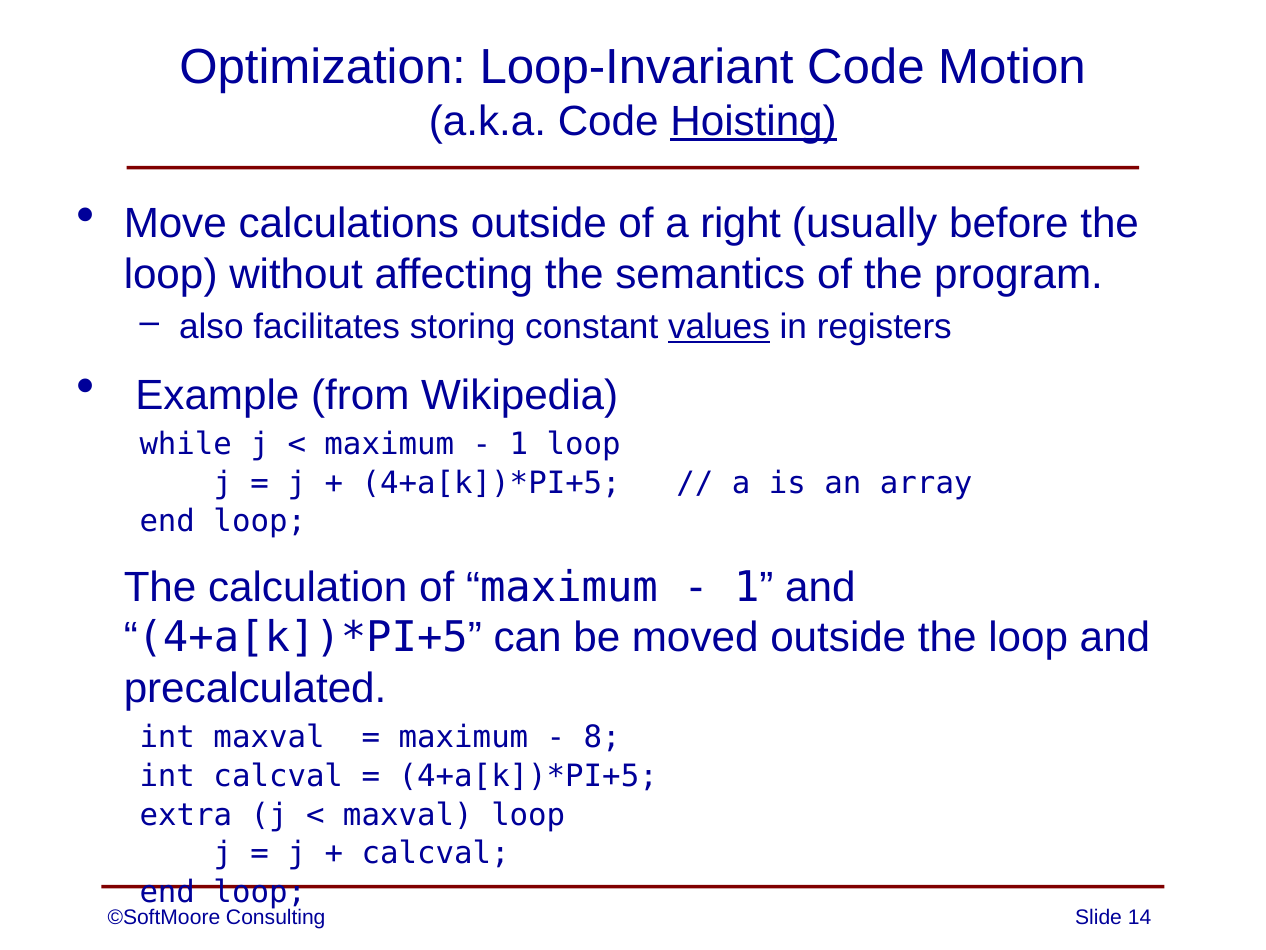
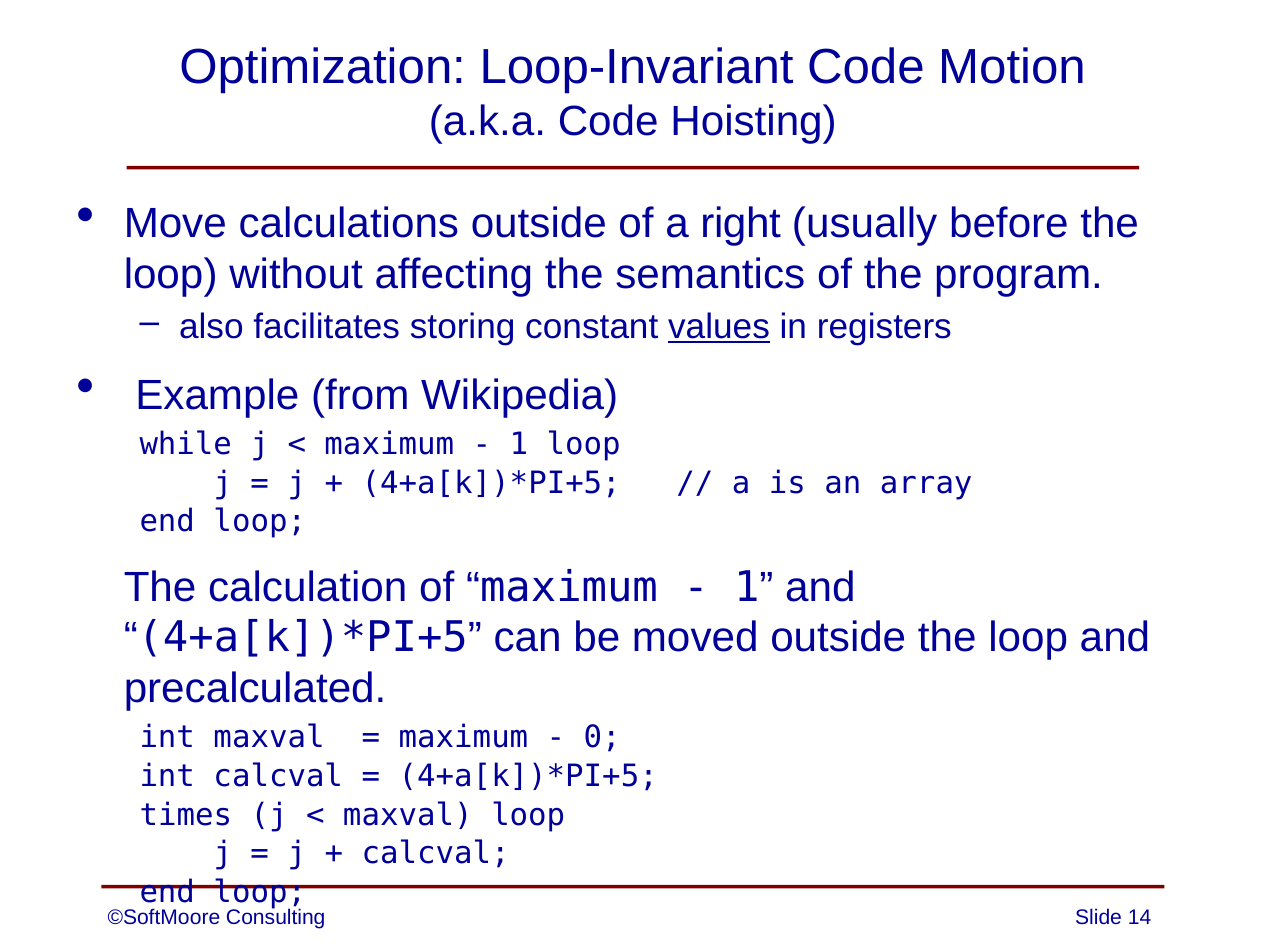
Hoisting underline: present -> none
8: 8 -> 0
extra: extra -> times
